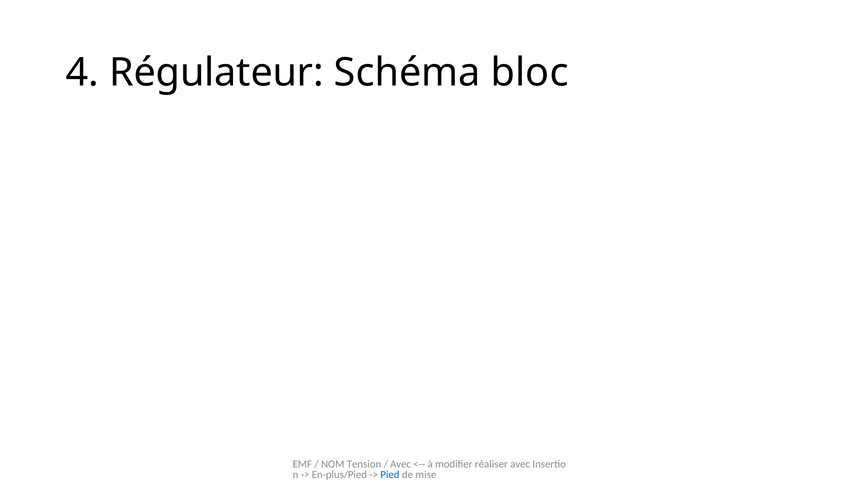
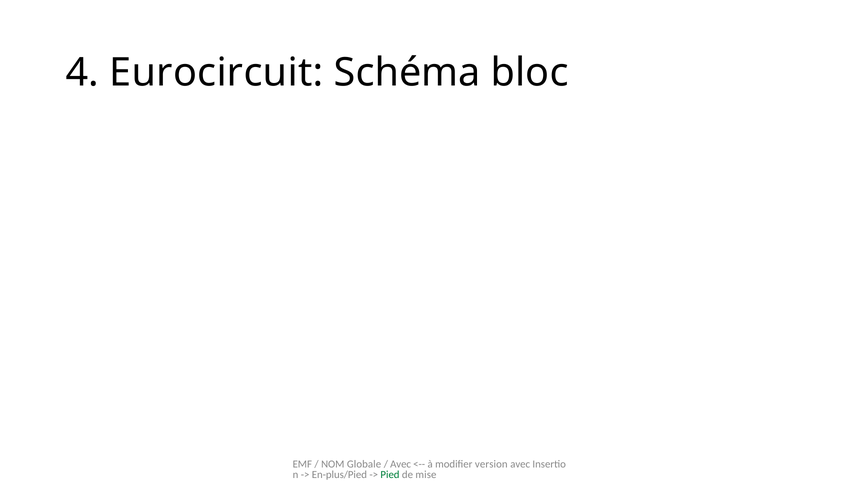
Régulateur: Régulateur -> Eurocircuit
Tension: Tension -> Globale
réaliser: réaliser -> version
Pied colour: blue -> green
